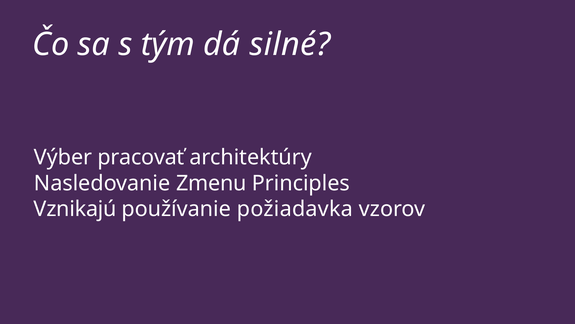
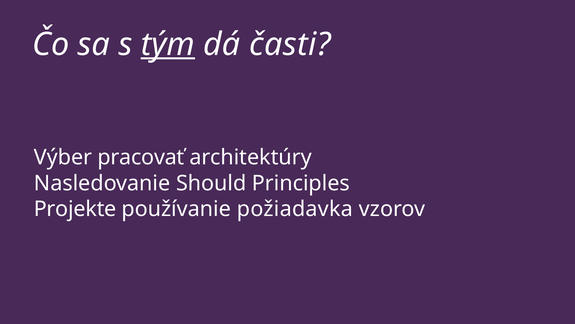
tým underline: none -> present
silné: silné -> časti
Zmenu: Zmenu -> Should
Vznikajú: Vznikajú -> Projekte
